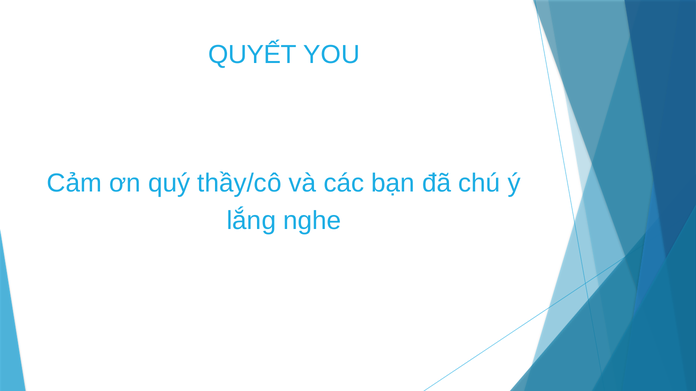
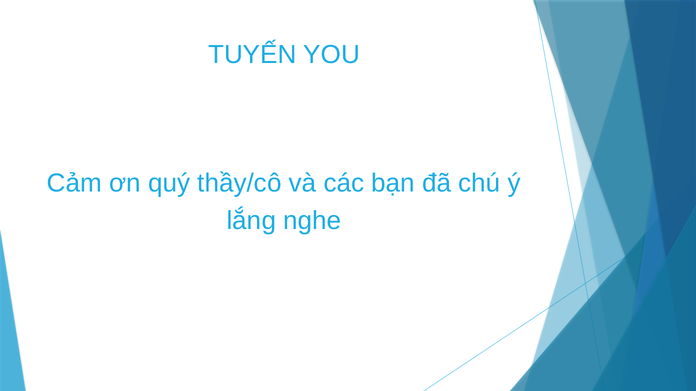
QUYẾT: QUYẾT -> TUYẾN
